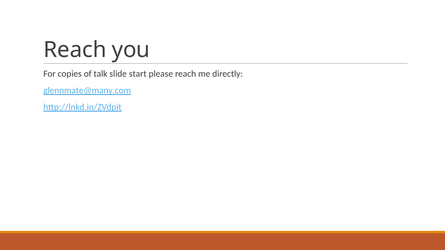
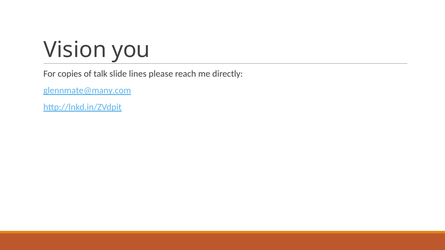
Reach at (75, 50): Reach -> Vision
start: start -> lines
